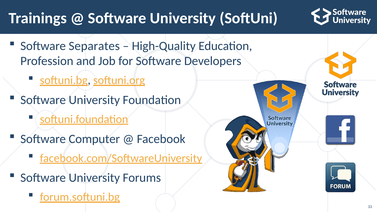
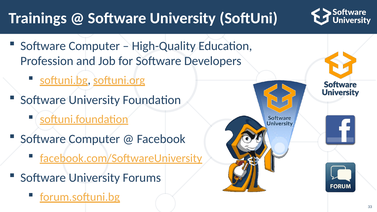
Separates at (94, 46): Separates -> Computer
